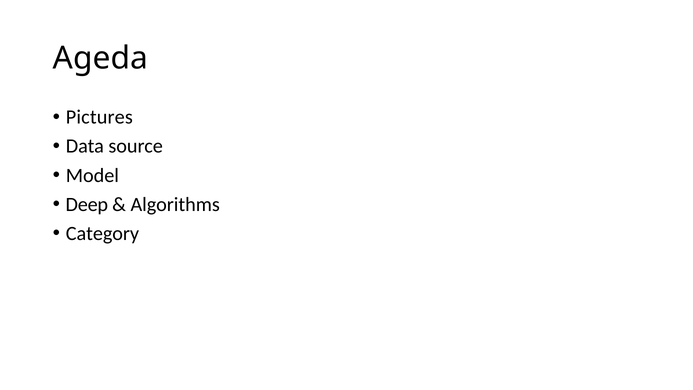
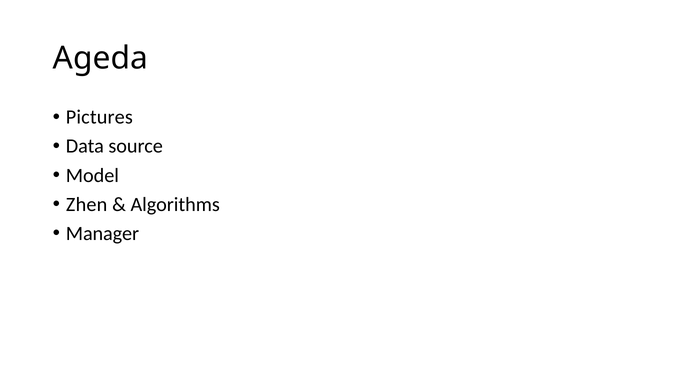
Deep: Deep -> Zhen
Category: Category -> Manager
